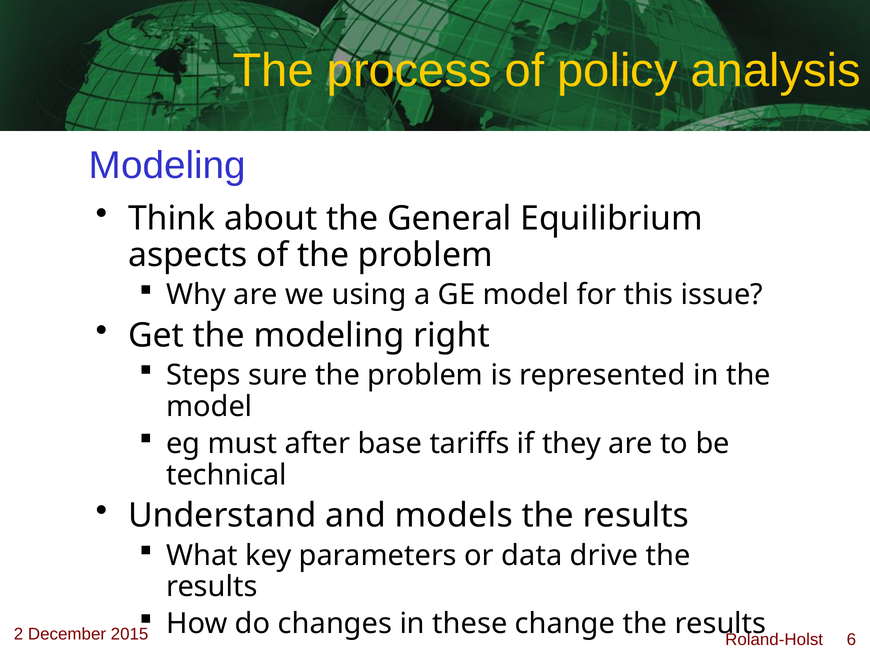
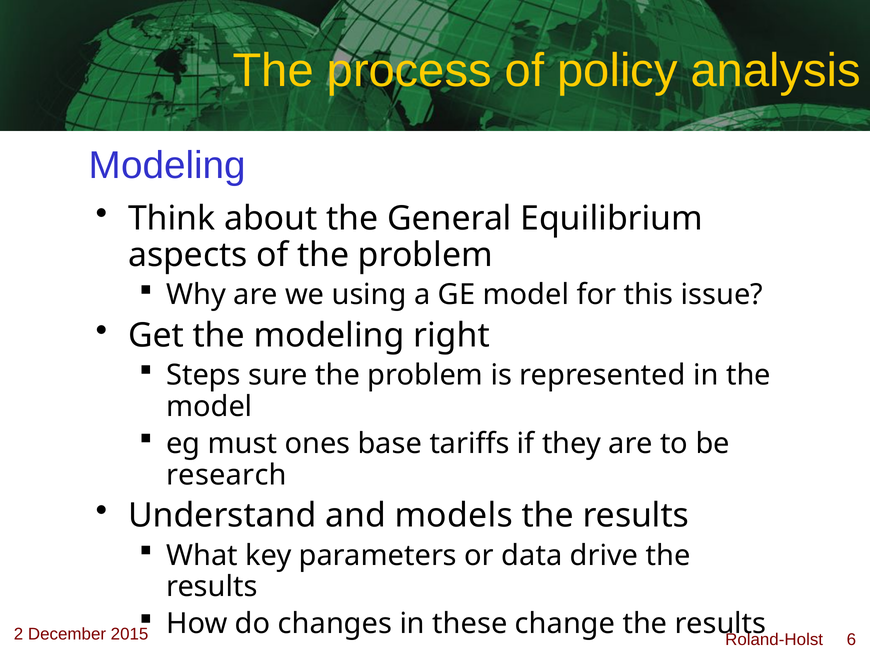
after: after -> ones
technical: technical -> research
